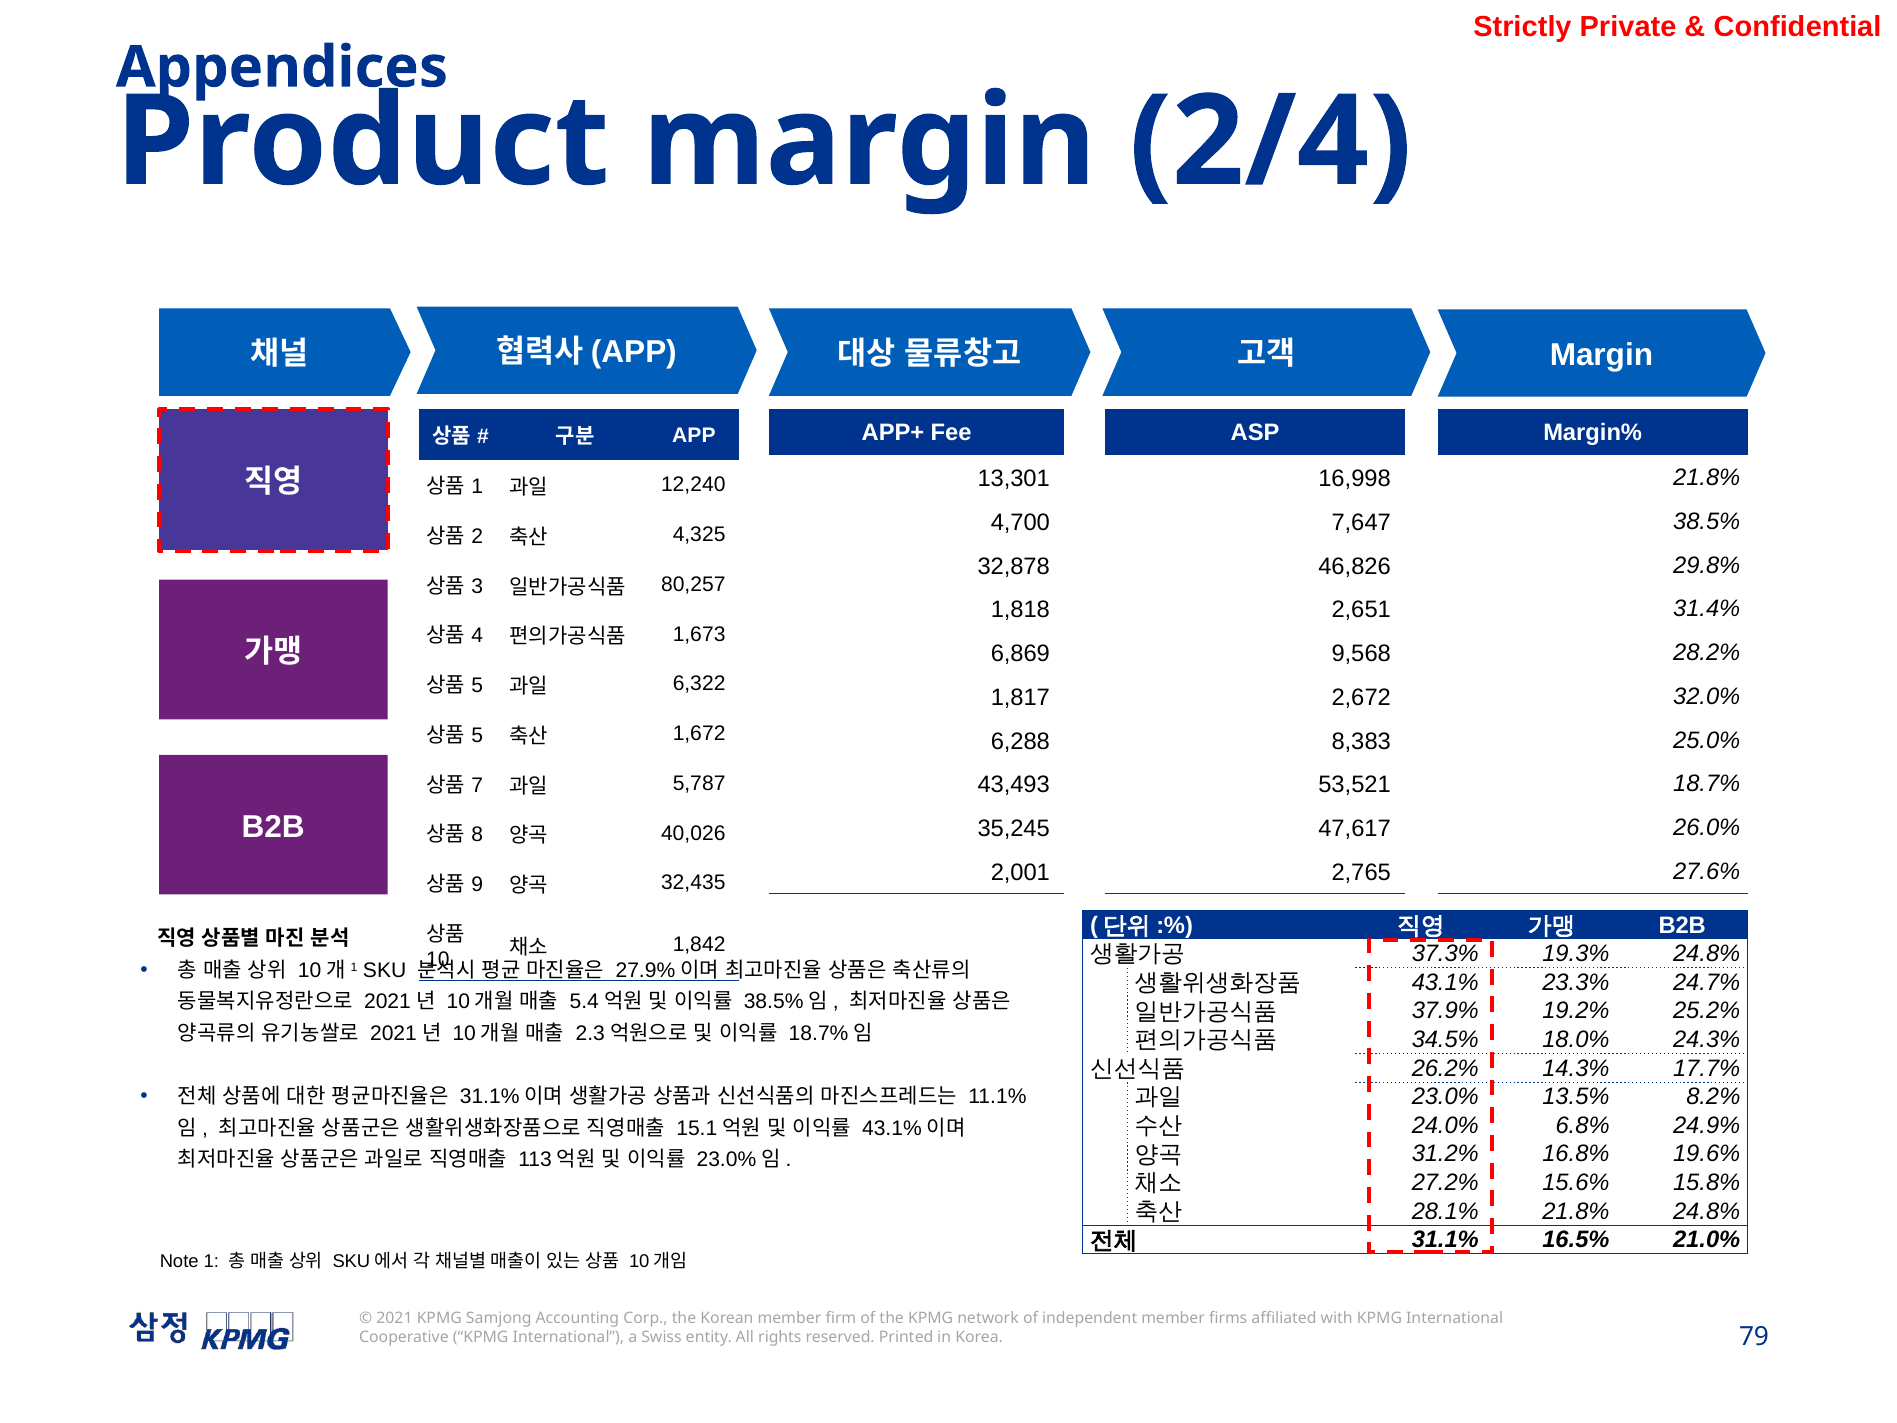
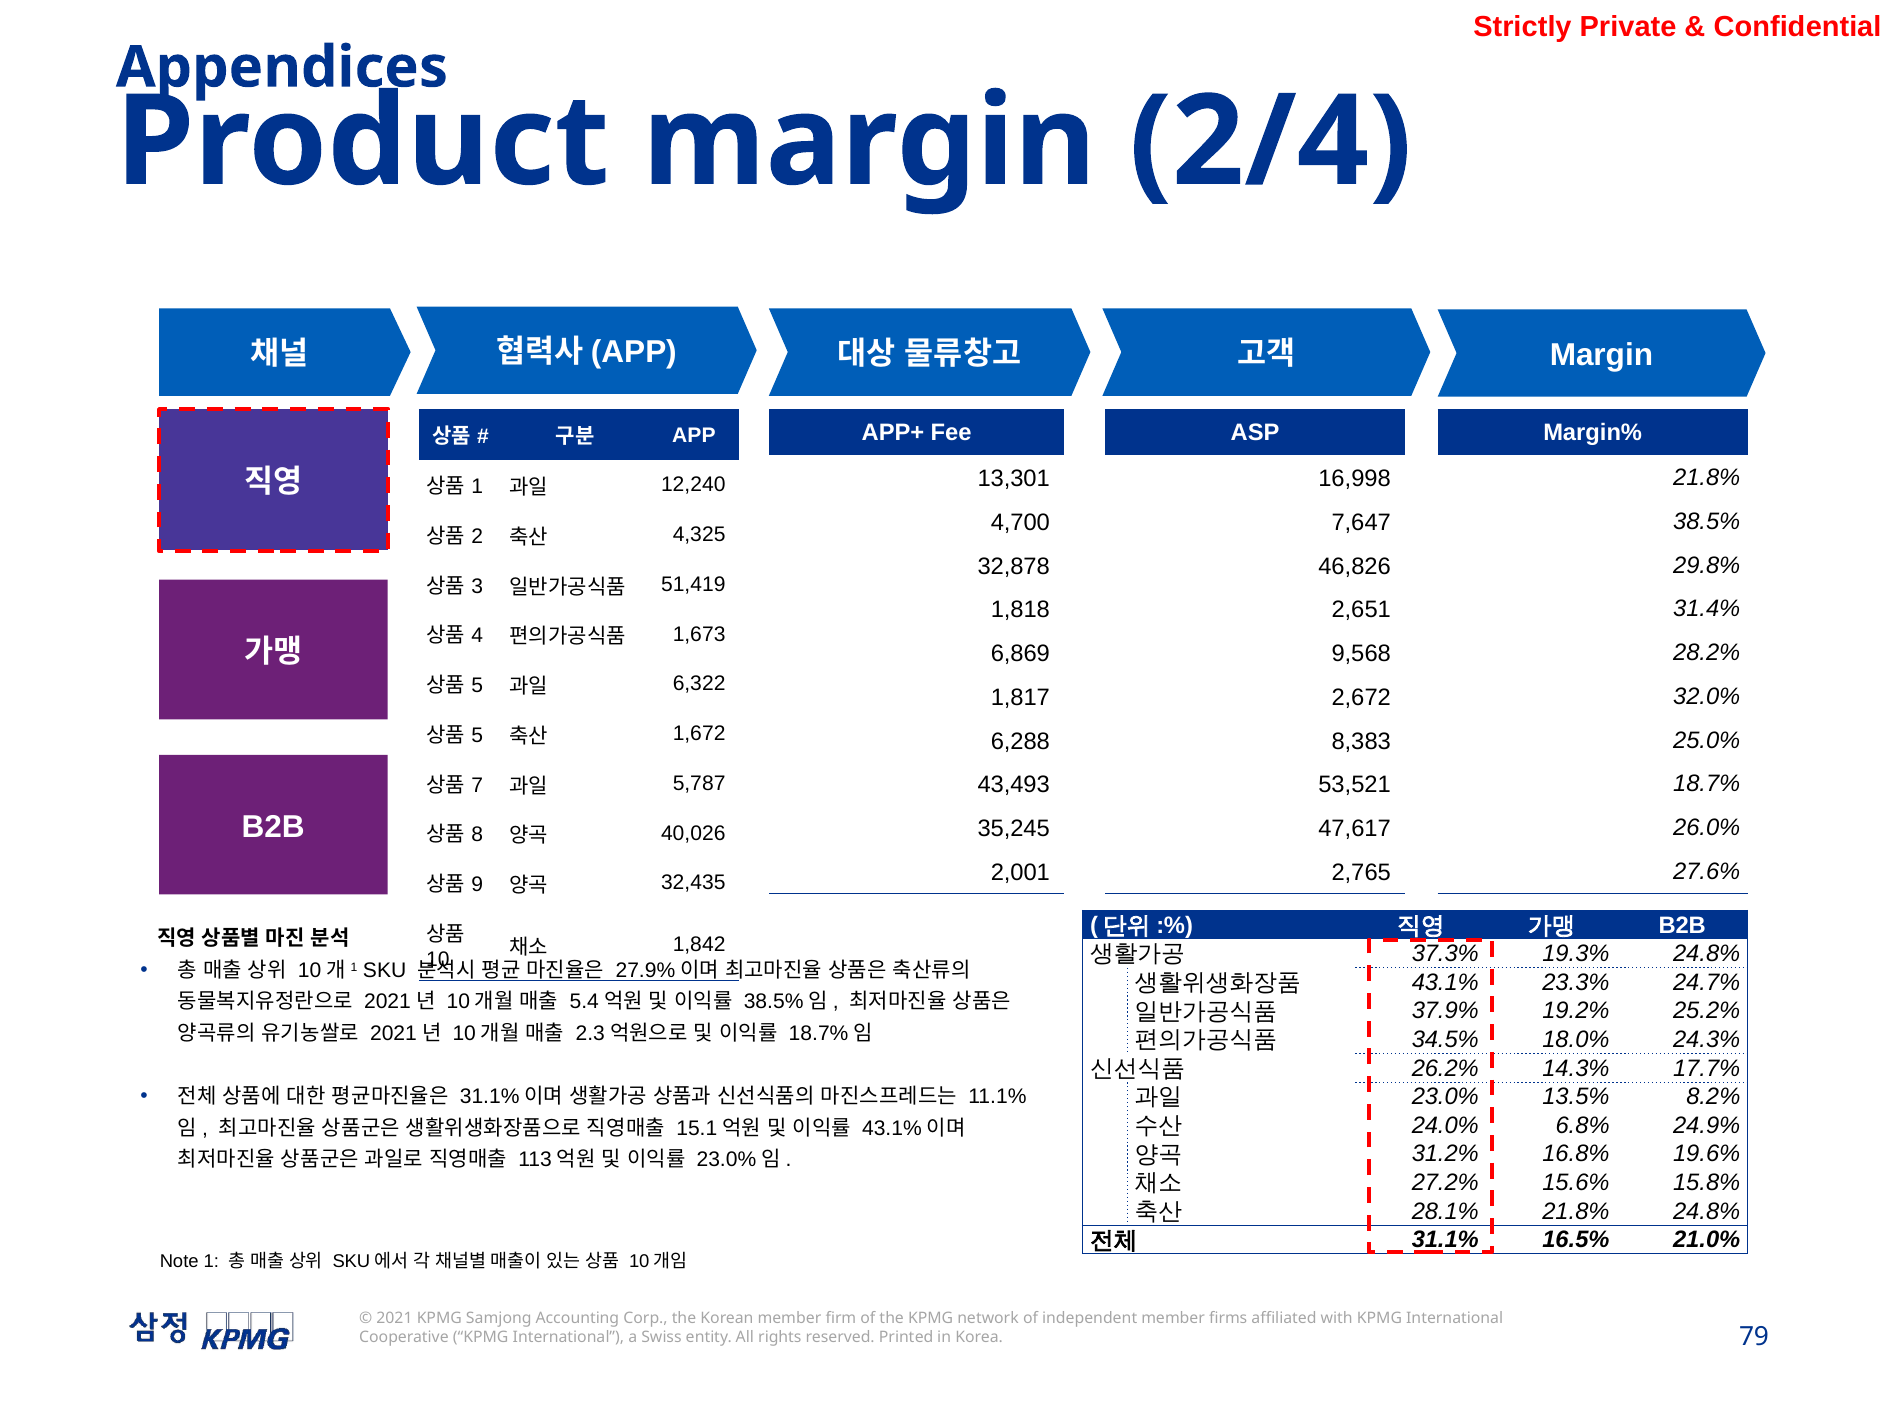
80,257: 80,257 -> 51,419
